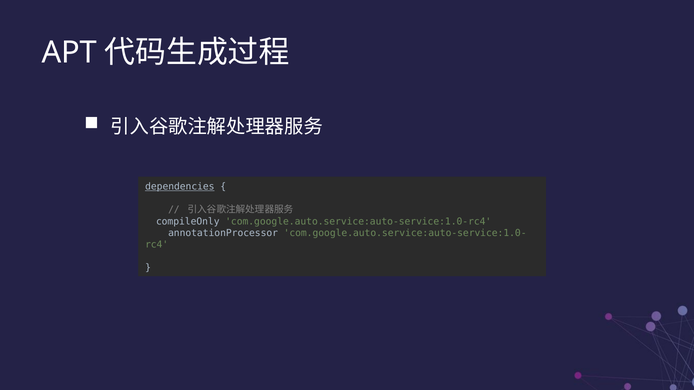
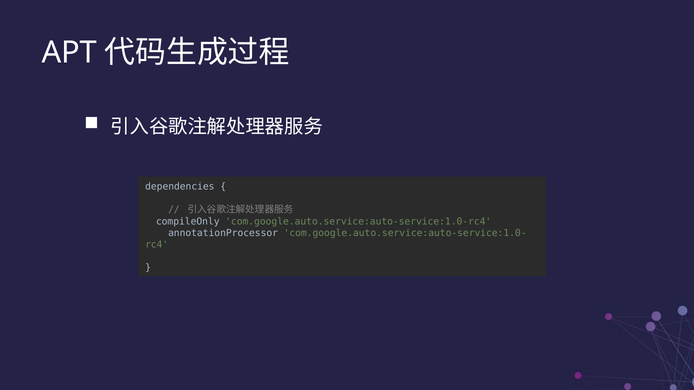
dependencies underline: present -> none
